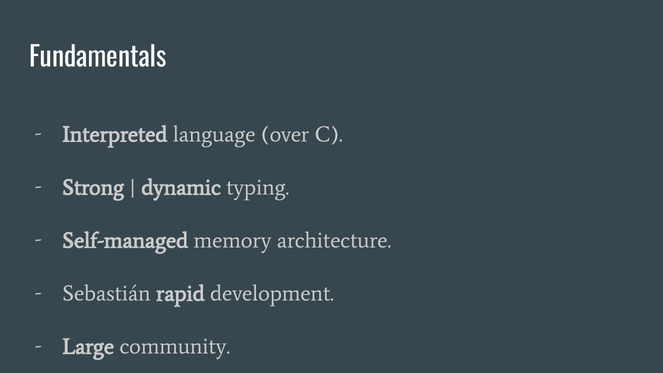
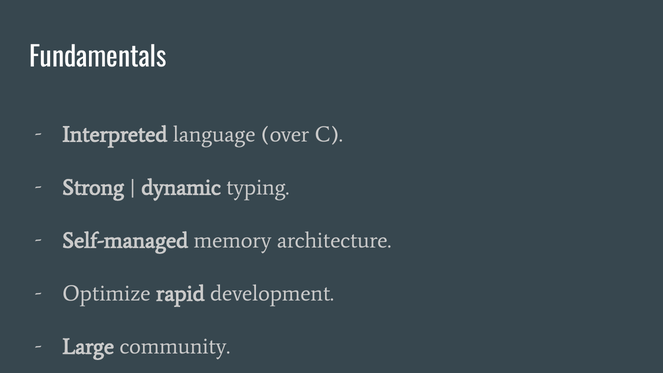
Sebastián: Sebastián -> Optimize
